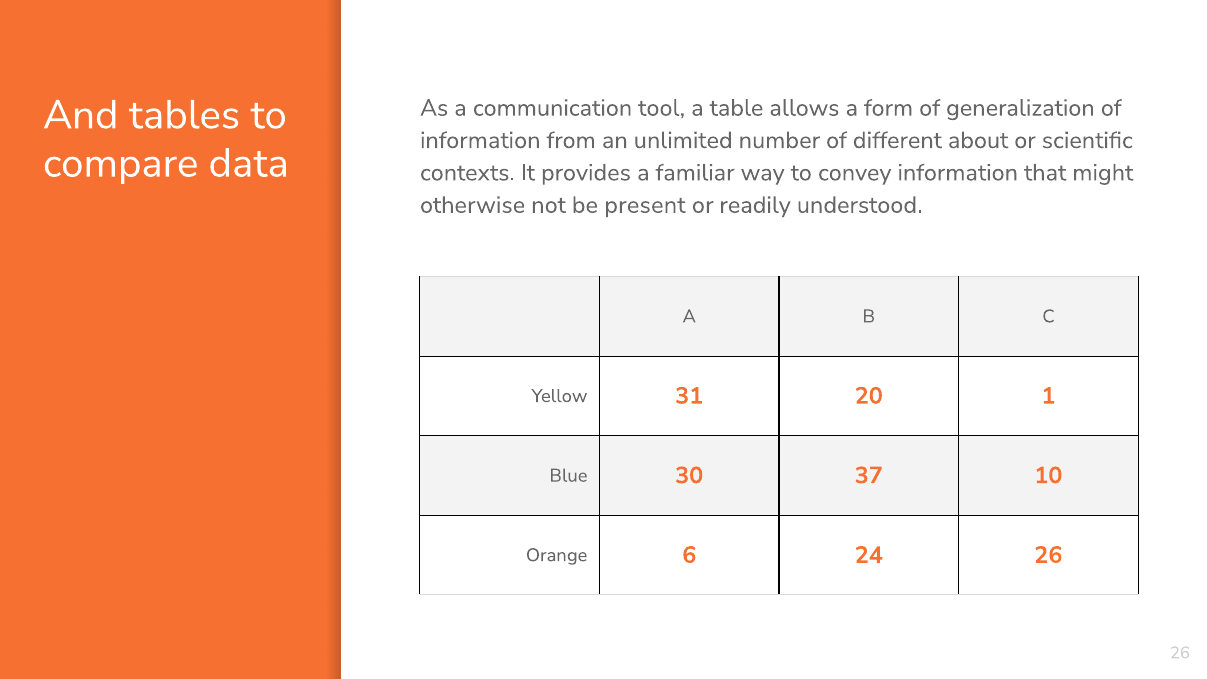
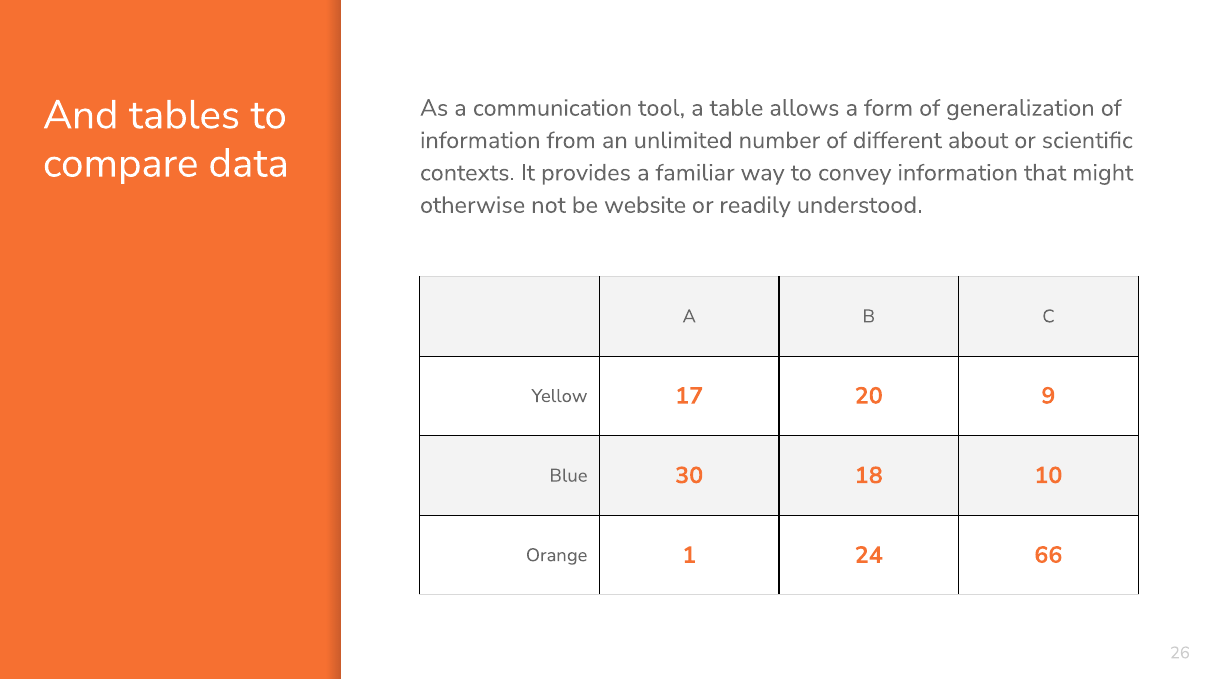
present: present -> website
31: 31 -> 17
1: 1 -> 9
37: 37 -> 18
6: 6 -> 1
24 26: 26 -> 66
